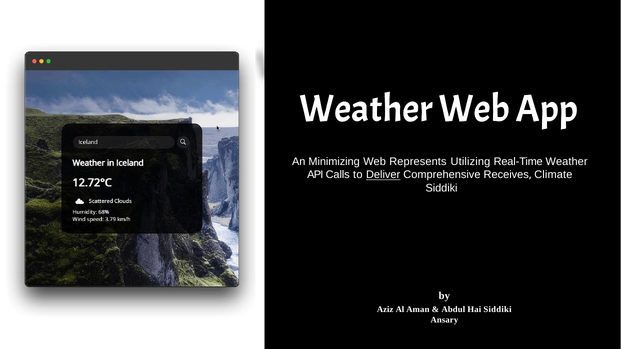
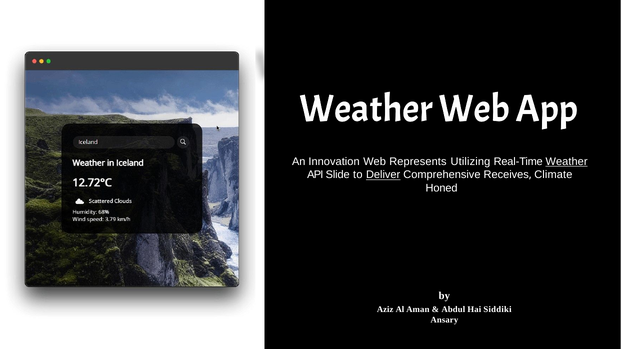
Minimizing: Minimizing -> Innovation
Weather underline: none -> present
Calls: Calls -> Slide
Siddiki at (442, 188): Siddiki -> Honed
